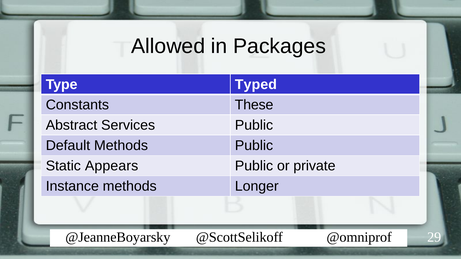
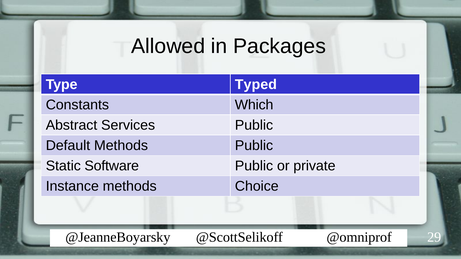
These: These -> Which
Appears: Appears -> Software
Longer: Longer -> Choice
